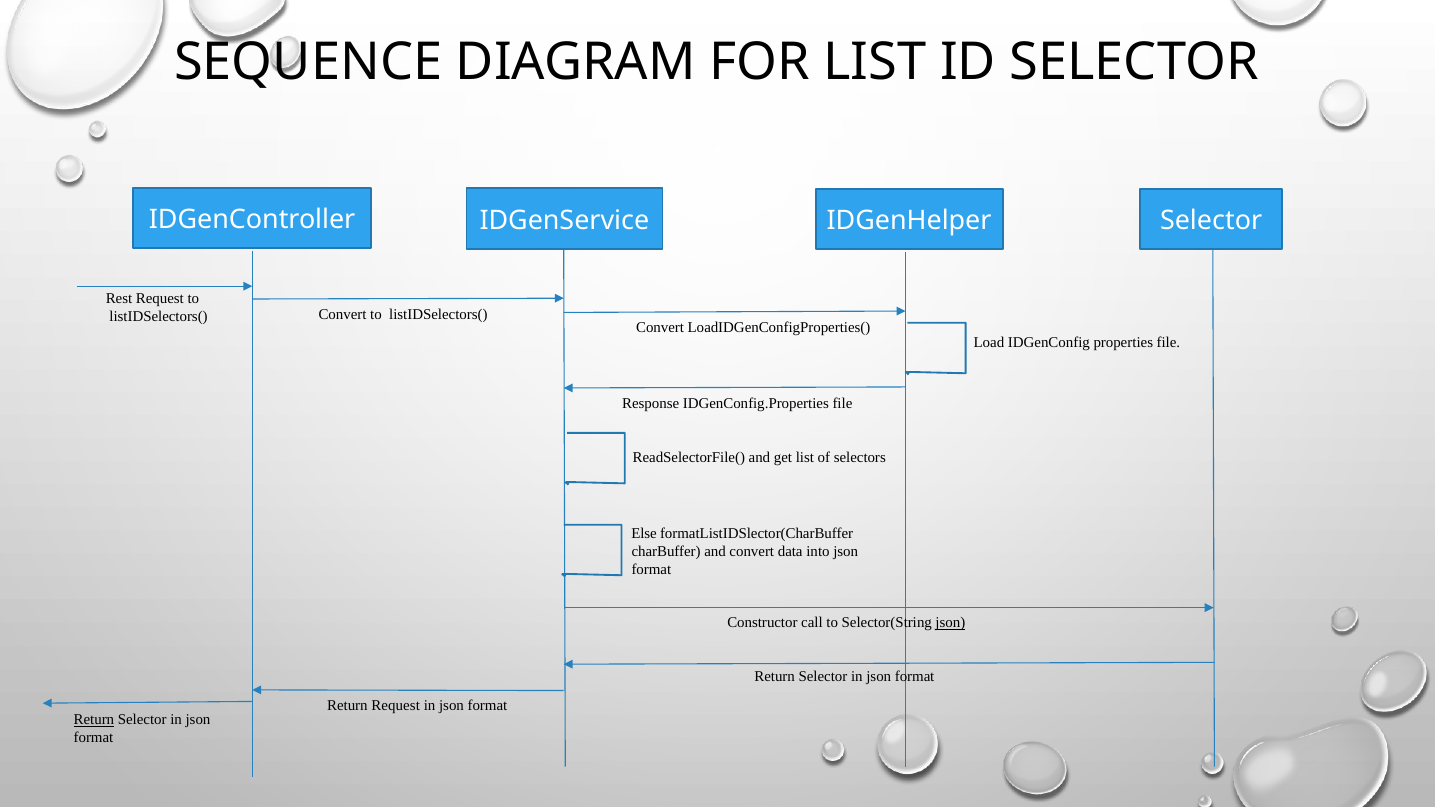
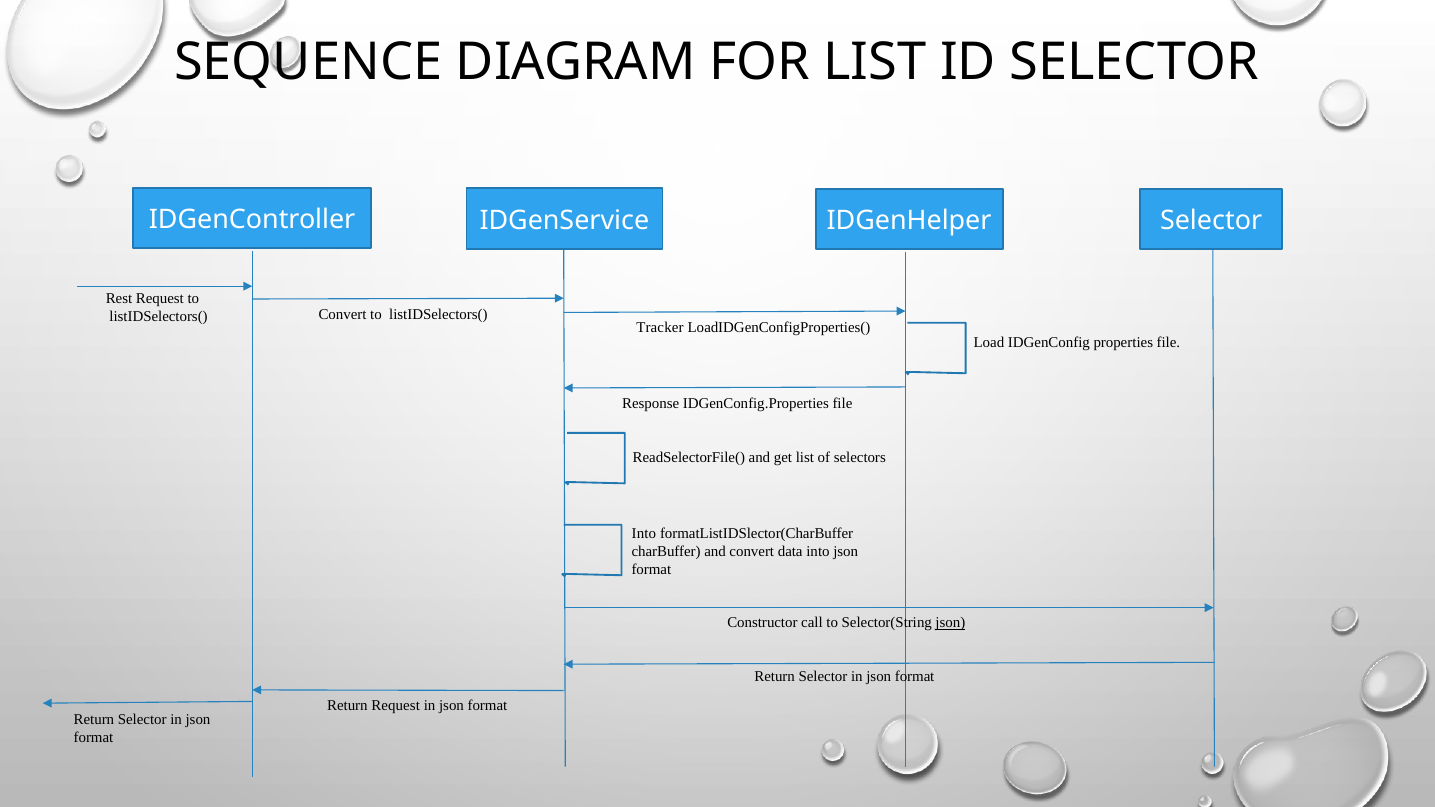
Convert at (660, 328): Convert -> Tracker
Else at (644, 534): Else -> Into
Return at (94, 720) underline: present -> none
